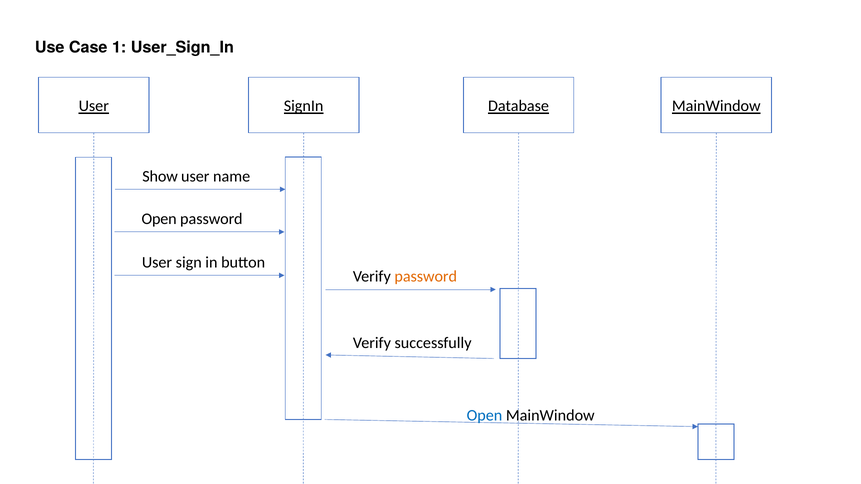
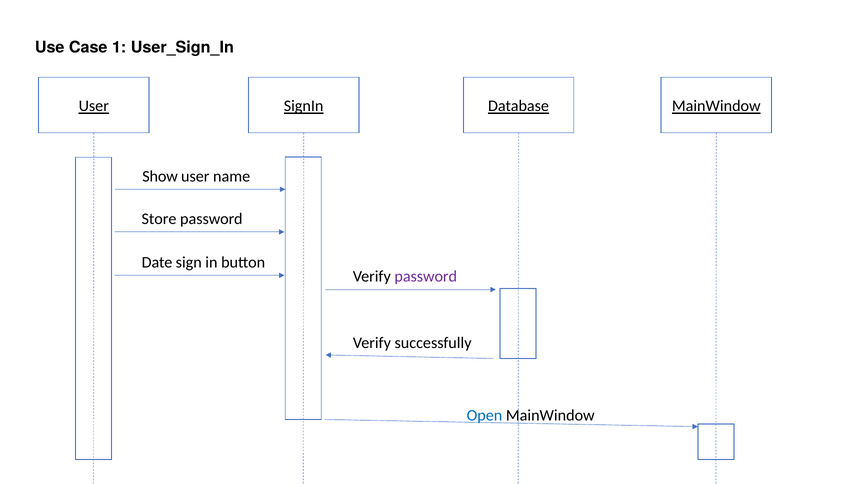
Open at (159, 219): Open -> Store
User at (157, 263): User -> Date
password at (426, 277) colour: orange -> purple
